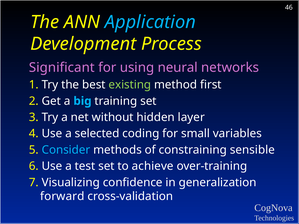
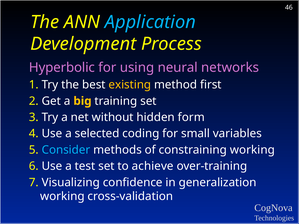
Significant: Significant -> Hyperbolic
existing colour: light green -> yellow
big colour: light blue -> yellow
layer: layer -> form
constraining sensible: sensible -> working
forward at (62, 197): forward -> working
